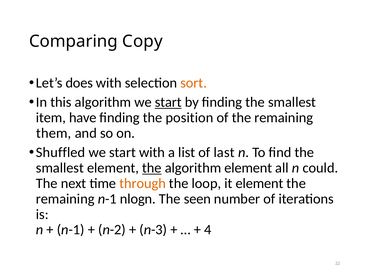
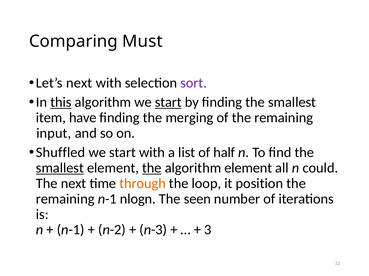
Copy: Copy -> Must
Let’s does: does -> next
sort colour: orange -> purple
this underline: none -> present
position: position -> merging
them: them -> input
last: last -> half
smallest at (60, 168) underline: none -> present
it element: element -> position
4: 4 -> 3
